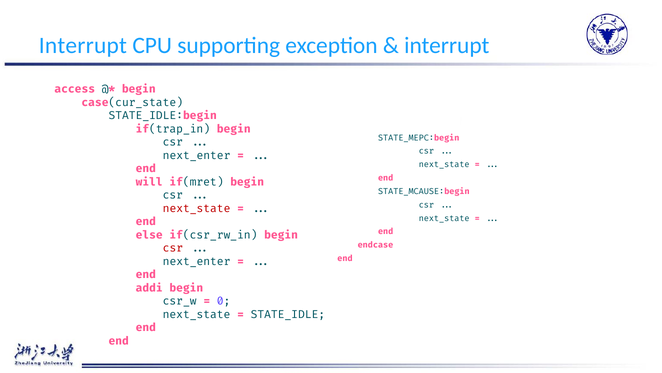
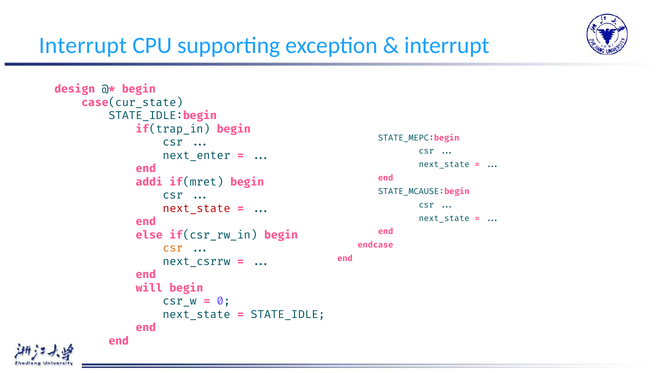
access: access -> design
will: will -> addi
csr at (173, 248) colour: red -> orange
next_enter at (197, 261): next_enter -> next_csrrw
addi: addi -> will
